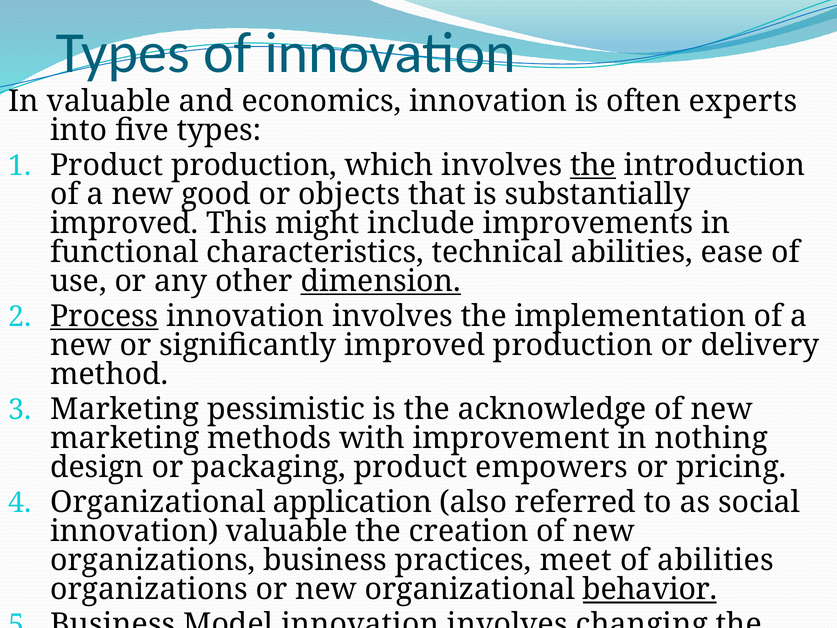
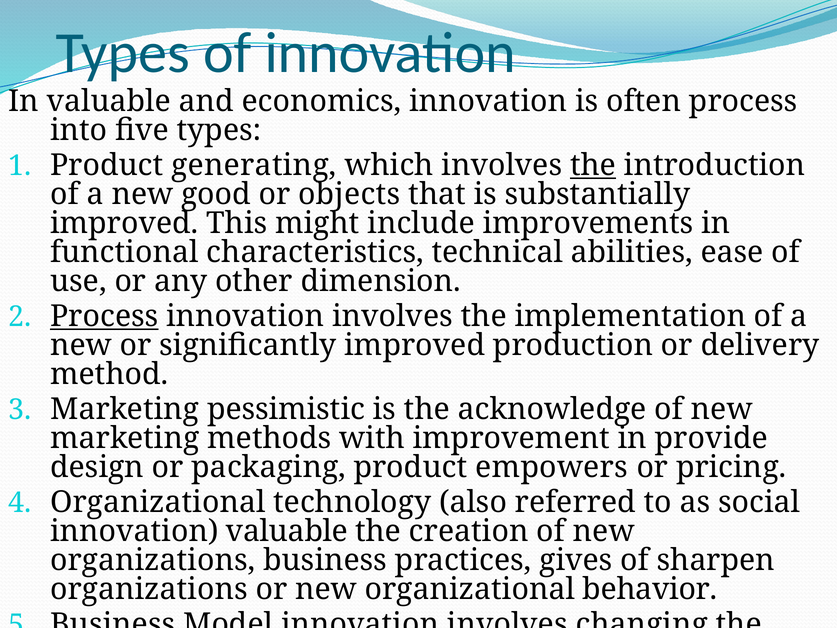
often experts: experts -> process
Product production: production -> generating
dimension underline: present -> none
nothing: nothing -> provide
application: application -> technology
meet: meet -> gives
of abilities: abilities -> sharpen
behavior underline: present -> none
